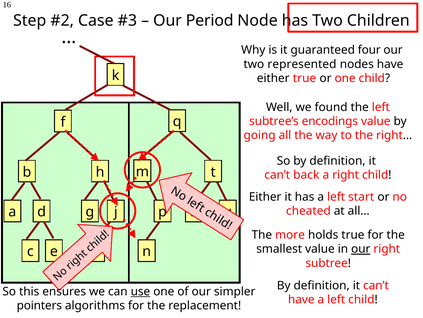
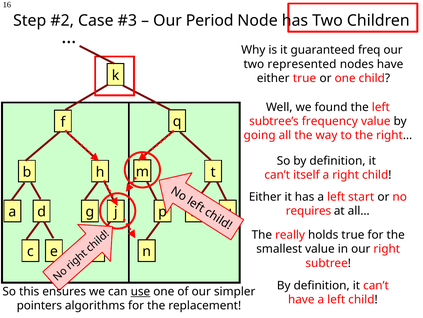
four: four -> freq
encodings: encodings -> frequency
back: back -> itself
cheated: cheated -> requires
more: more -> really
our at (361, 249) underline: present -> none
